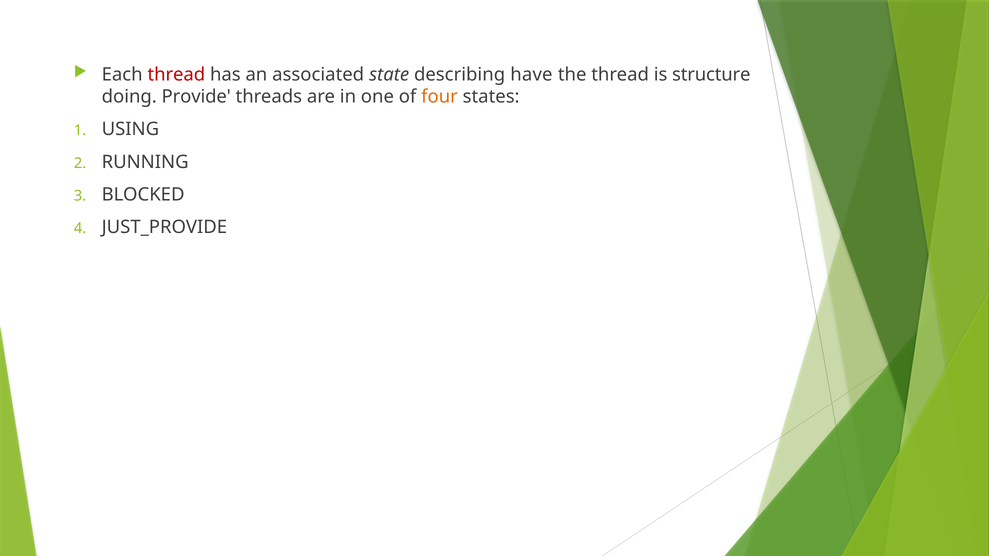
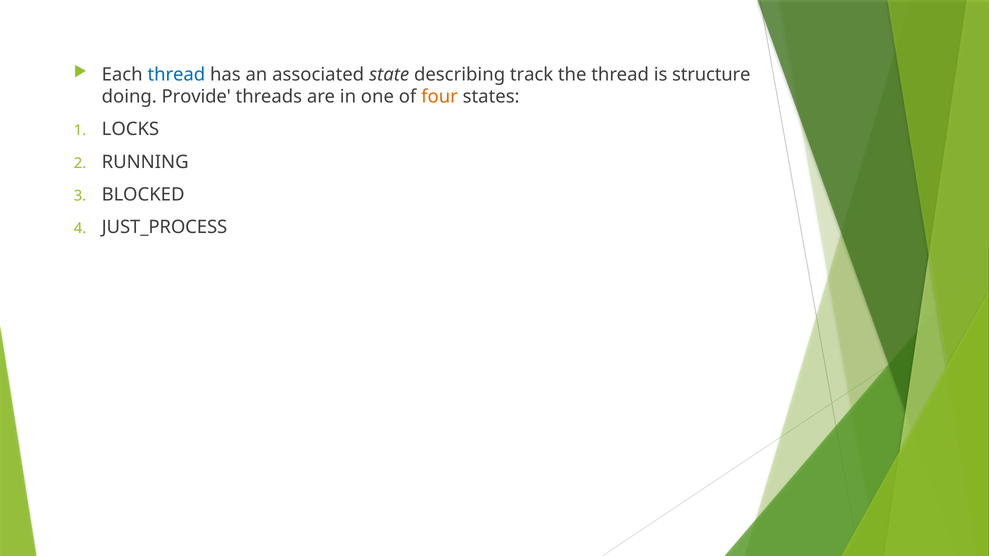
thread at (176, 75) colour: red -> blue
have: have -> track
USING: USING -> LOCKS
JUST_PROVIDE: JUST_PROVIDE -> JUST_PROCESS
